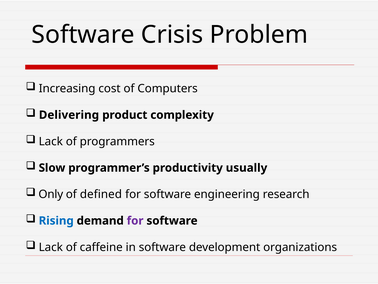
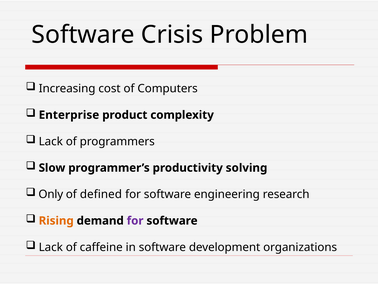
Delivering: Delivering -> Enterprise
usually: usually -> solving
Rising colour: blue -> orange
